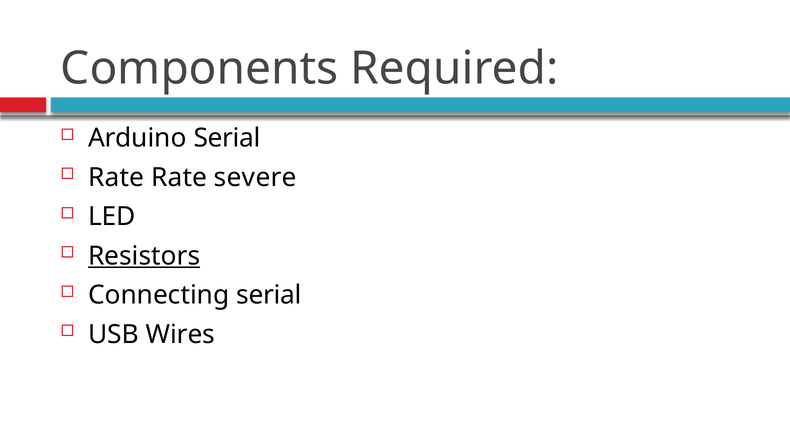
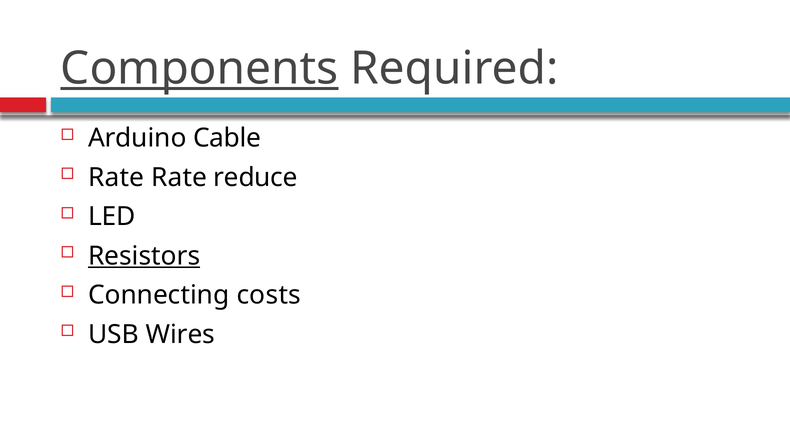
Components underline: none -> present
Arduino Serial: Serial -> Cable
severe: severe -> reduce
Connecting serial: serial -> costs
